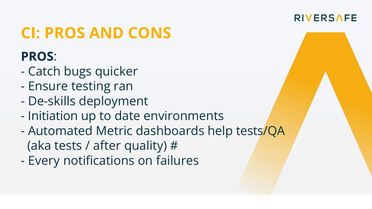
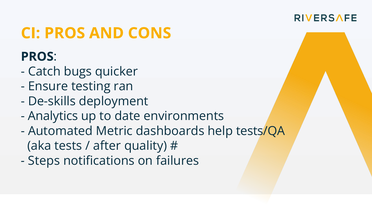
Initiation: Initiation -> Analytics
Every: Every -> Steps
